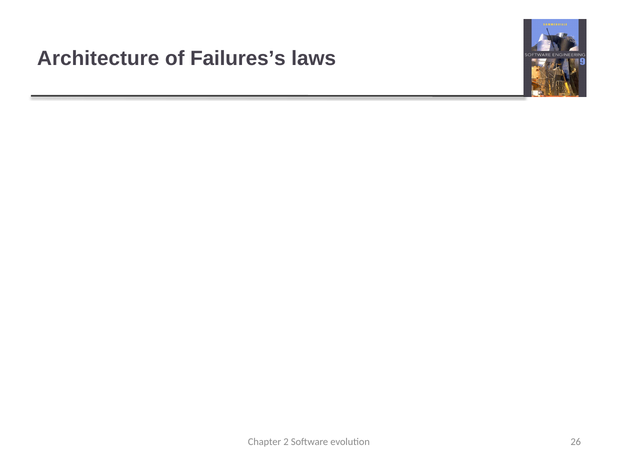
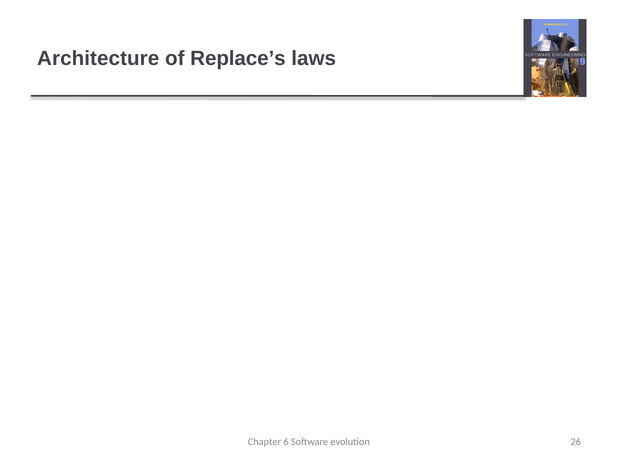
Failures’s: Failures’s -> Replace’s
2: 2 -> 6
